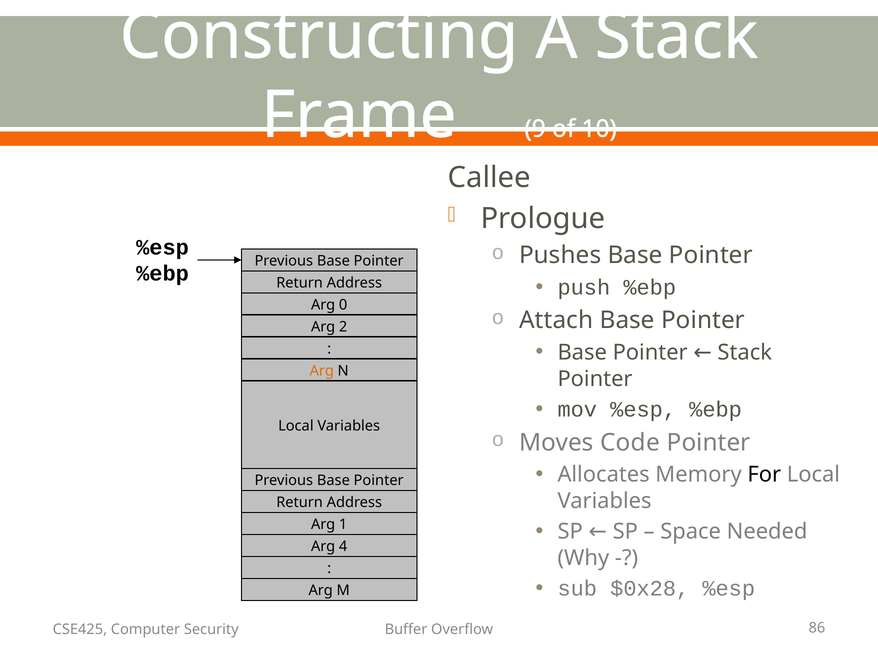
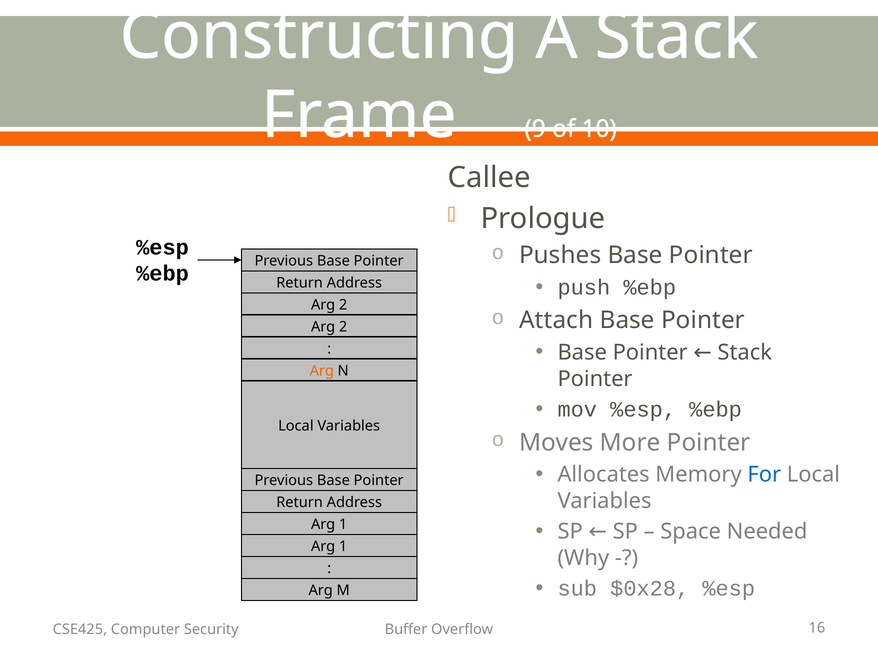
0 at (343, 305): 0 -> 2
Code: Code -> More
For colour: black -> blue
4 at (343, 546): 4 -> 1
86: 86 -> 16
